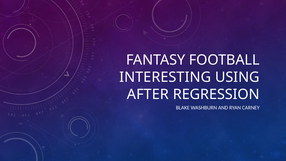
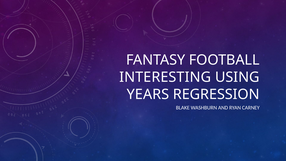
AFTER: AFTER -> YEARS
